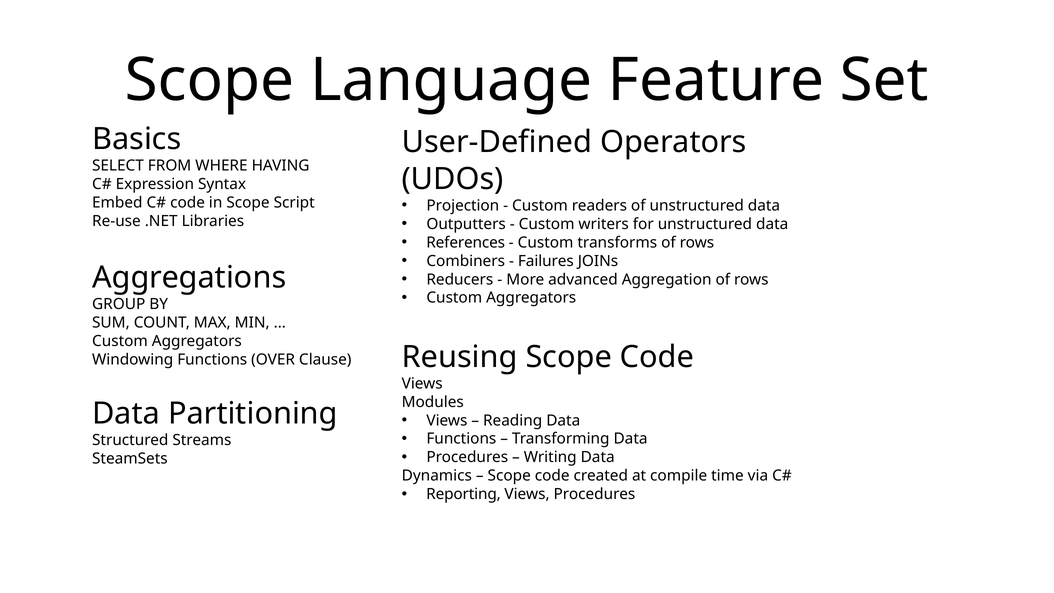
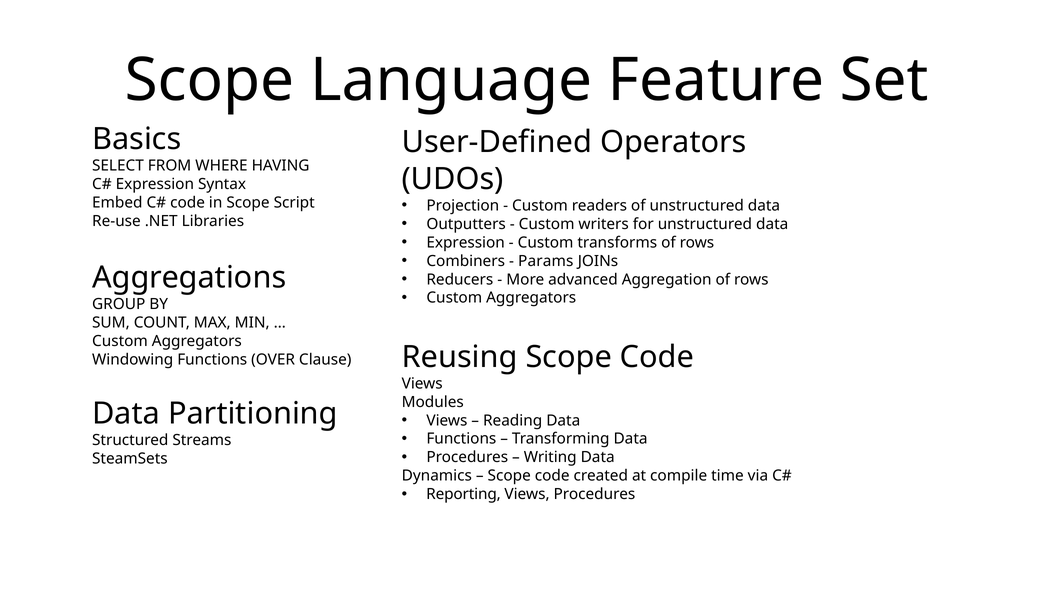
References at (466, 242): References -> Expression
Failures: Failures -> Params
